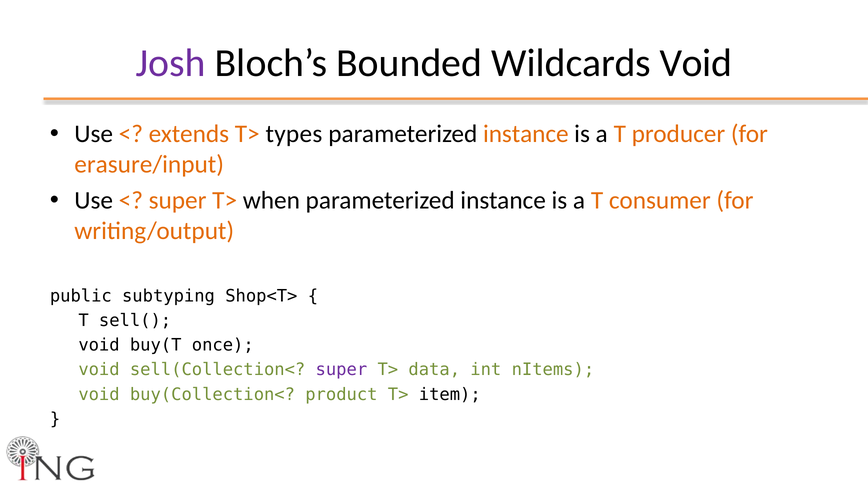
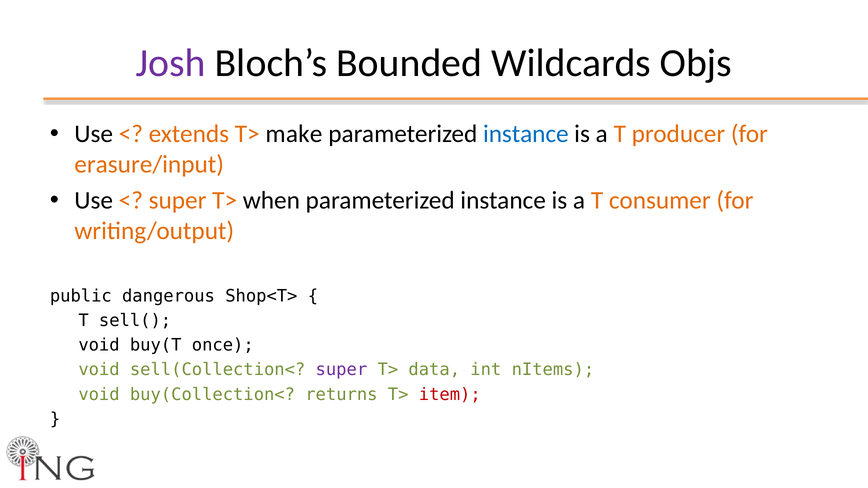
Wildcards Void: Void -> Objs
types: types -> make
instance at (526, 134) colour: orange -> blue
subtyping: subtyping -> dangerous
product: product -> returns
item colour: black -> red
